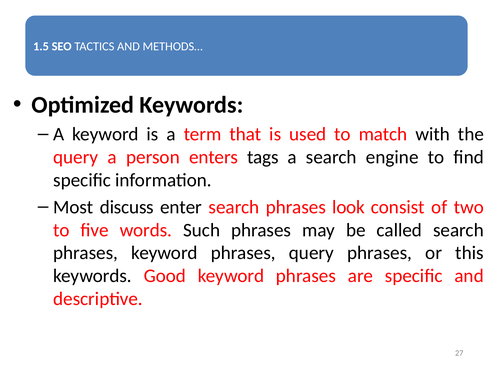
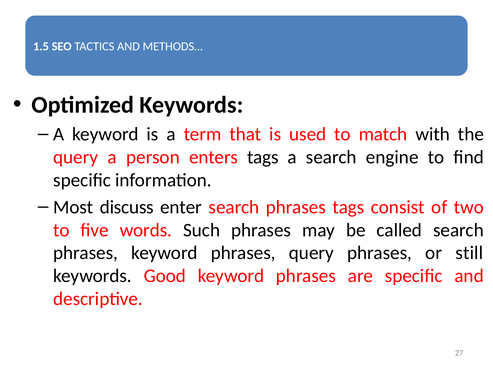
phrases look: look -> tags
this: this -> still
